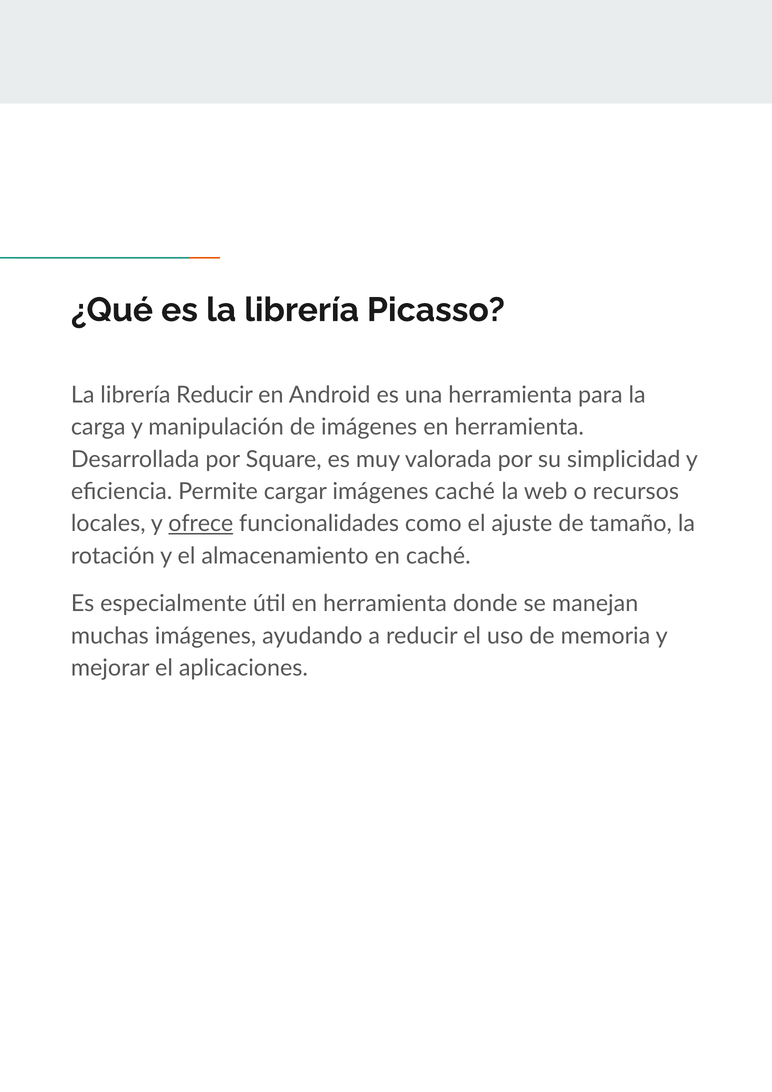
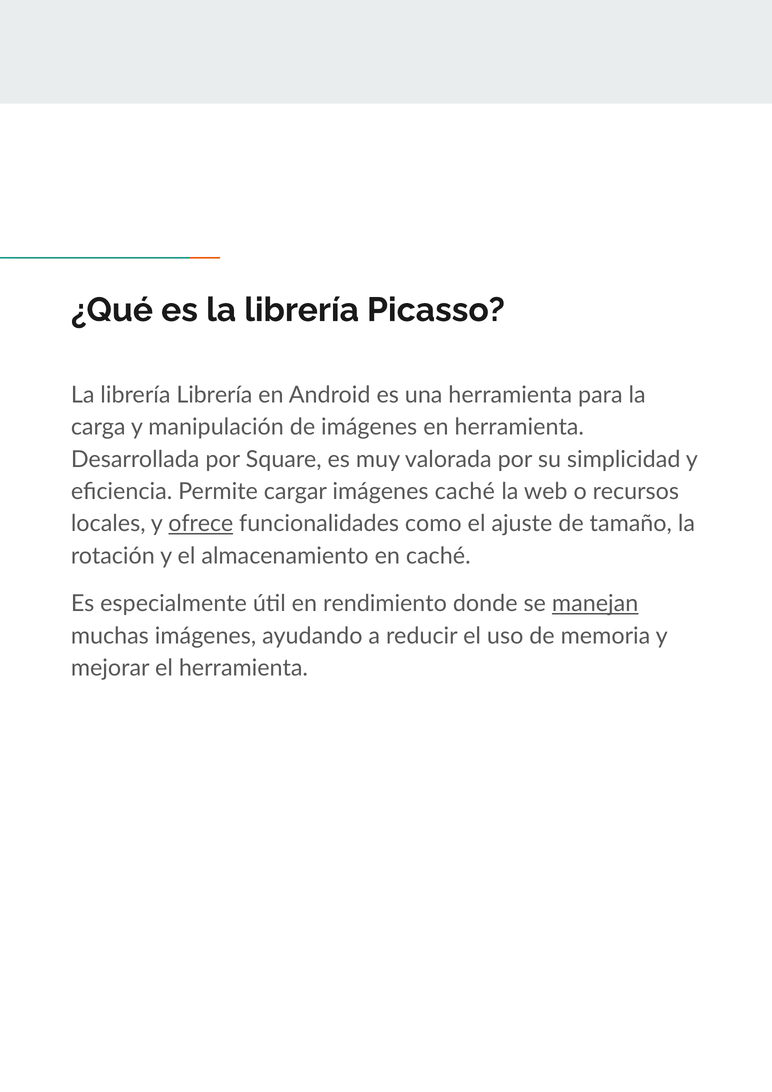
librería Reducir: Reducir -> Librería
útil en herramienta: herramienta -> rendimiento
manejan underline: none -> present
el aplicaciones: aplicaciones -> herramienta
